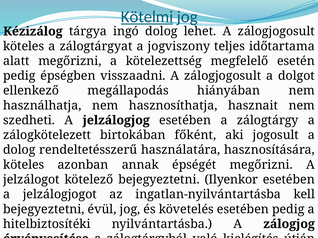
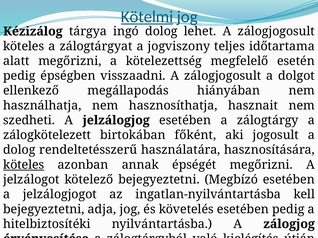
köteles at (24, 165) underline: none -> present
Ilyenkor: Ilyenkor -> Megbízó
évül: évül -> adja
